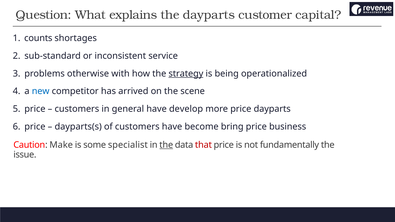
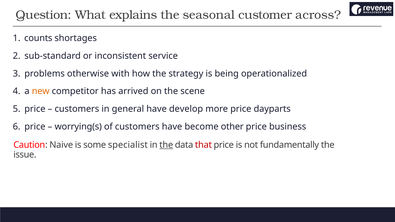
the dayparts: dayparts -> seasonal
capital: capital -> across
strategy underline: present -> none
new colour: blue -> orange
dayparts(s: dayparts(s -> worrying(s
bring: bring -> other
Make: Make -> Naive
